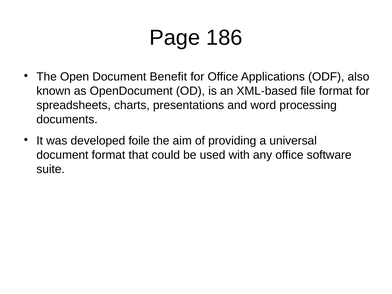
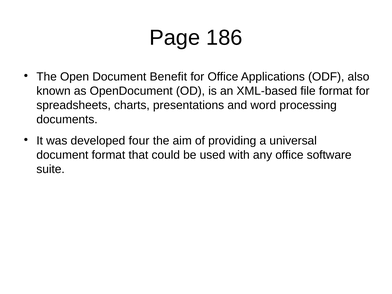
foile: foile -> four
